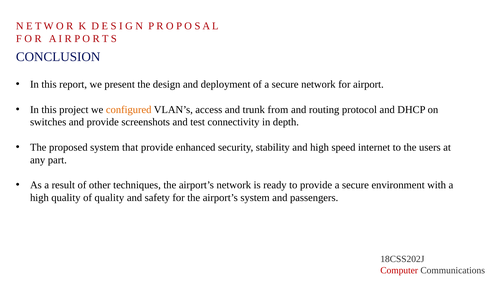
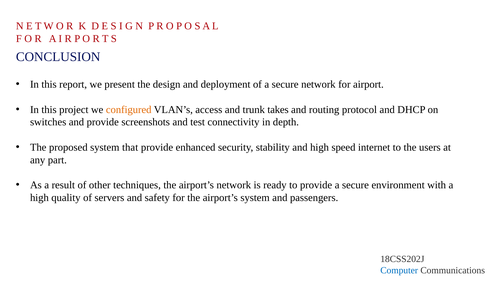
from: from -> takes
of quality: quality -> servers
Computer colour: red -> blue
